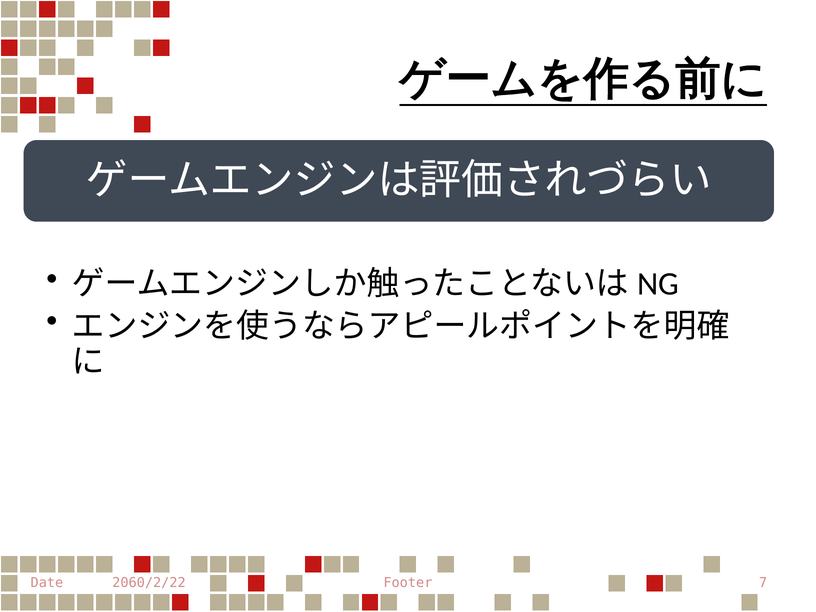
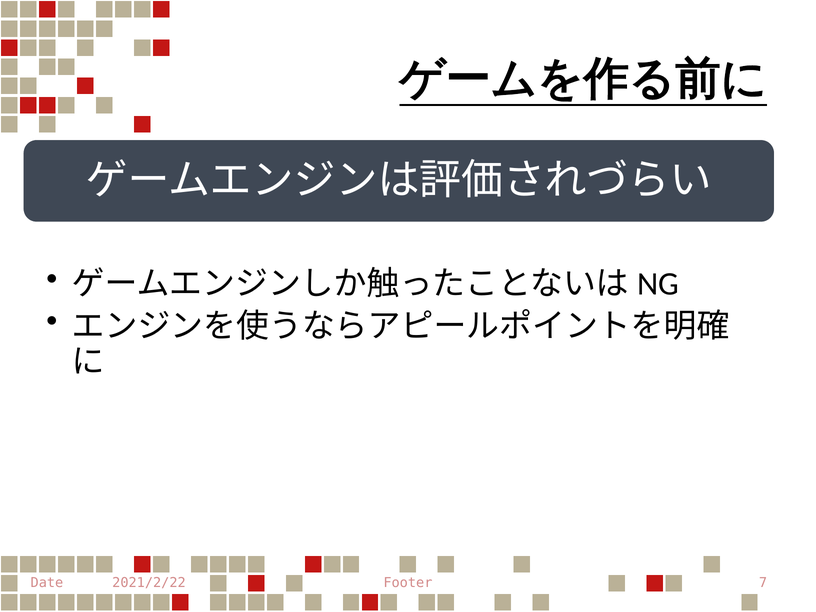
2060/2/22: 2060/2/22 -> 2021/2/22
